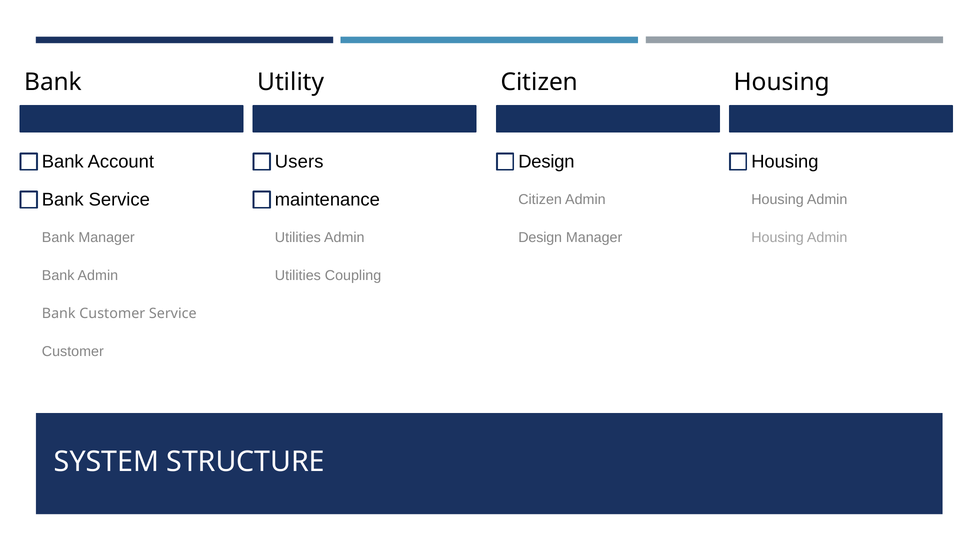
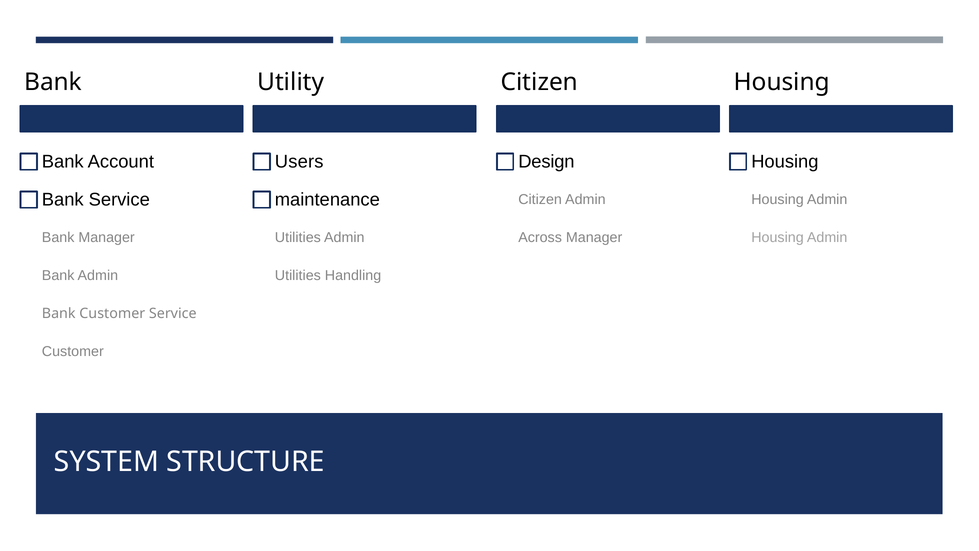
Design at (540, 238): Design -> Across
Coupling: Coupling -> Handling
